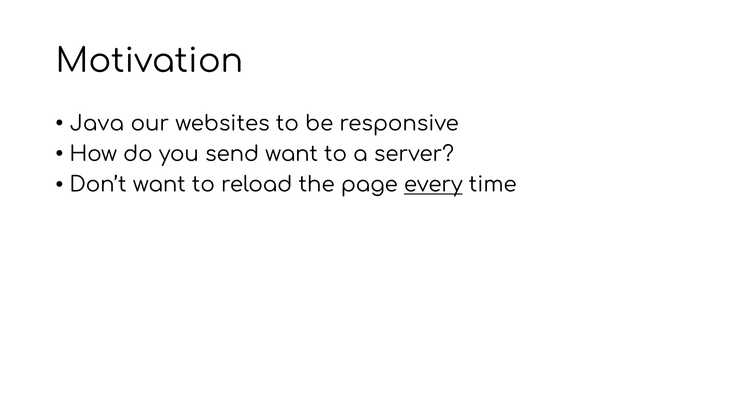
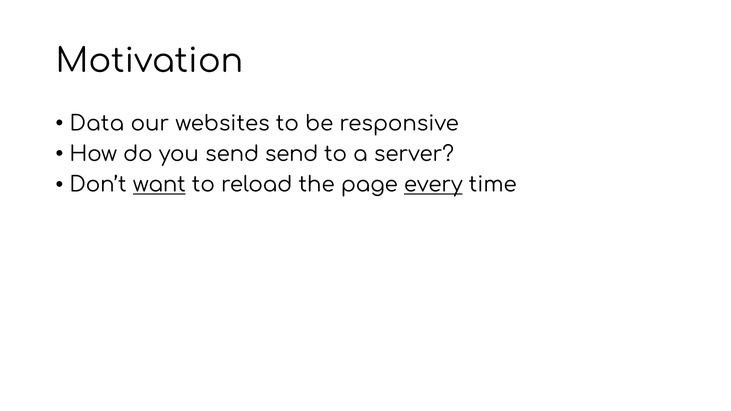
Java: Java -> Data
send want: want -> send
want at (159, 185) underline: none -> present
